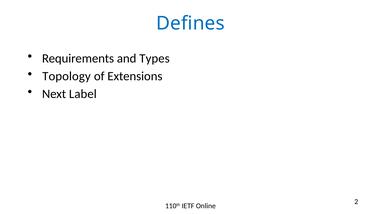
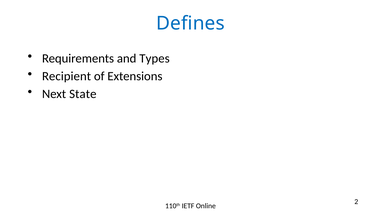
Topology: Topology -> Recipient
Label: Label -> State
